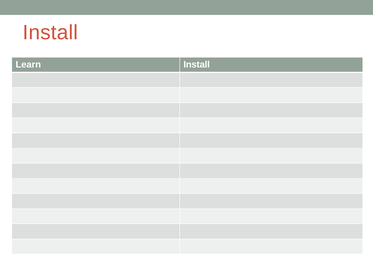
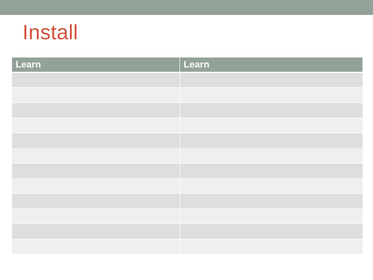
Learn Install: Install -> Learn
